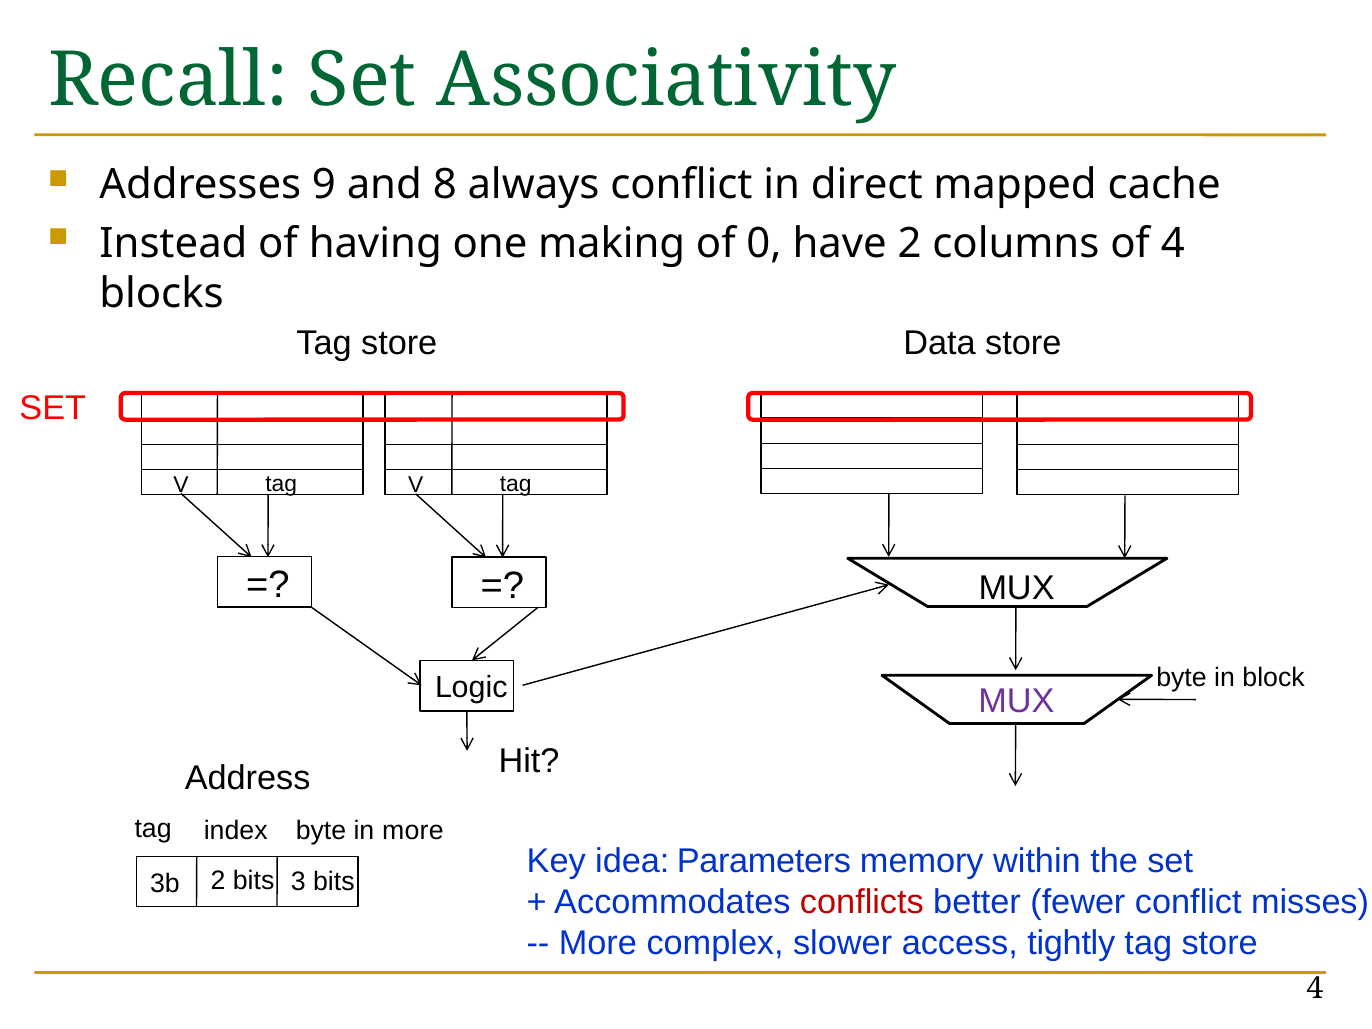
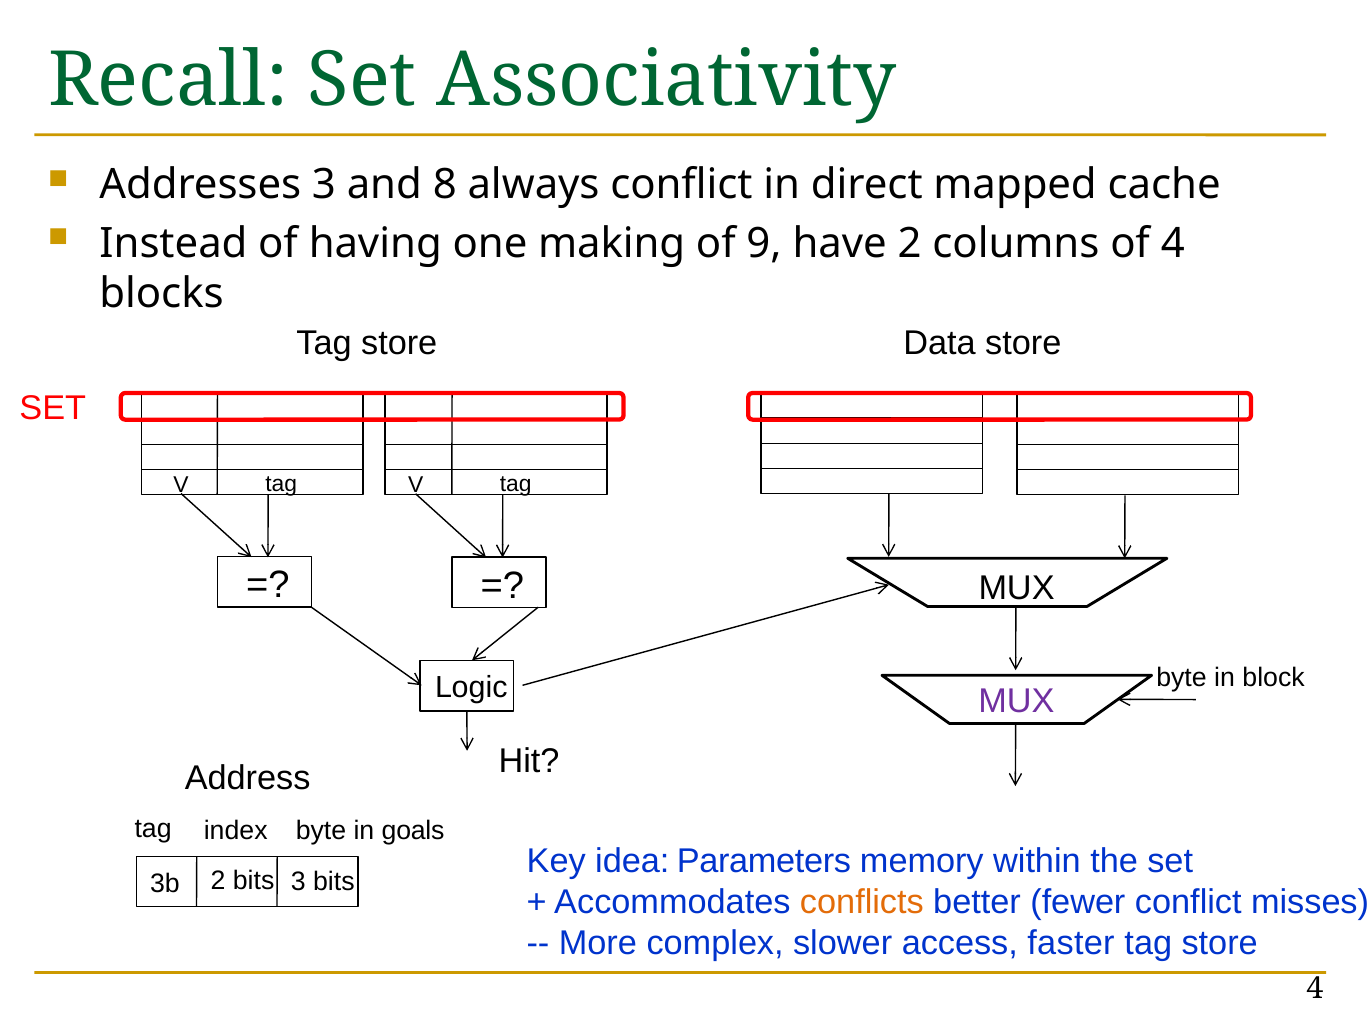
Addresses 9: 9 -> 3
0: 0 -> 9
in more: more -> goals
conflicts colour: red -> orange
tightly: tightly -> faster
